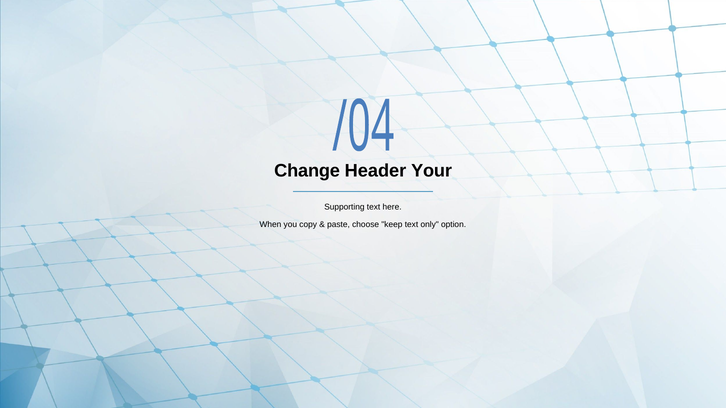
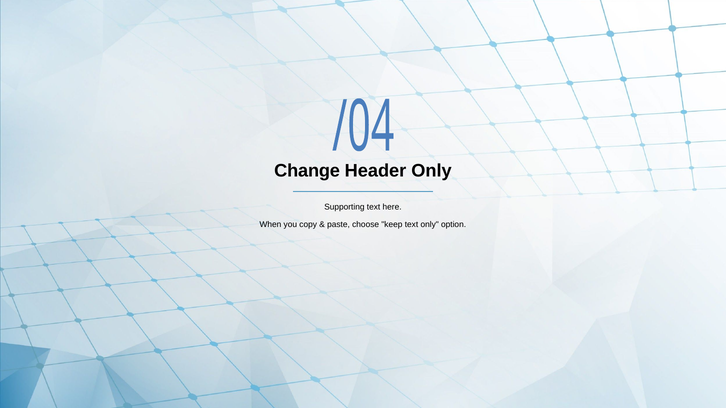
Header Your: Your -> Only
